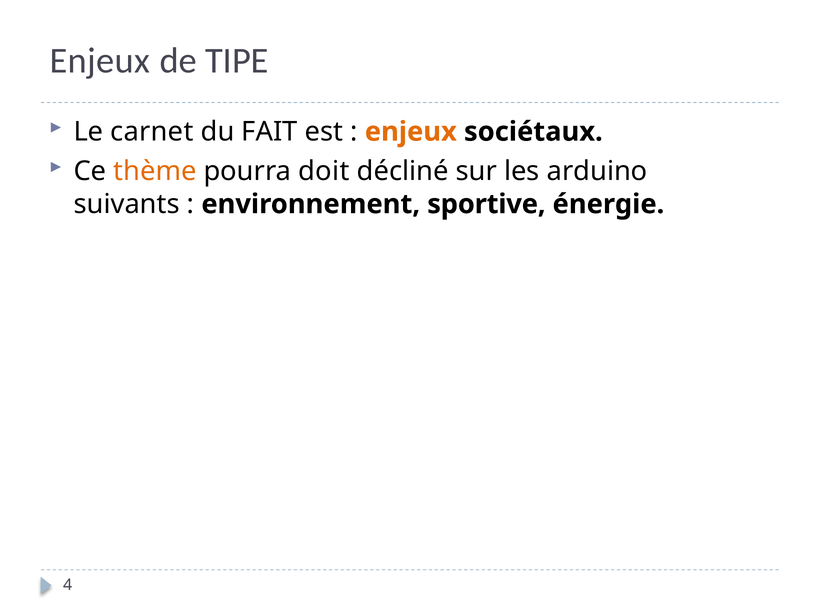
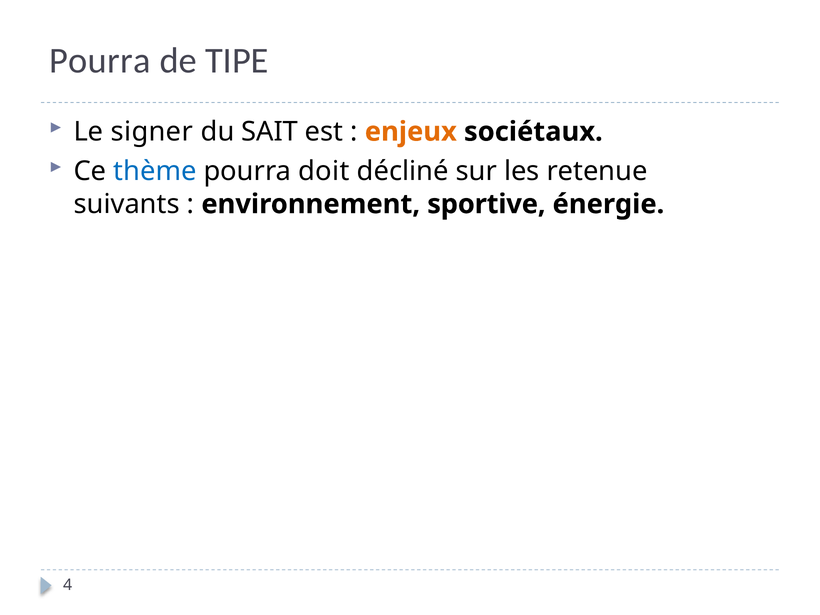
Enjeux at (100, 61): Enjeux -> Pourra
carnet: carnet -> signer
FAIT: FAIT -> SAIT
thème colour: orange -> blue
arduino: arduino -> retenue
